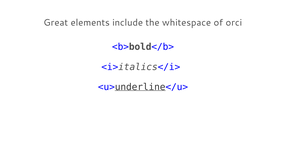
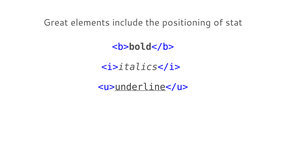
whitespace: whitespace -> positioning
orci: orci -> stat
